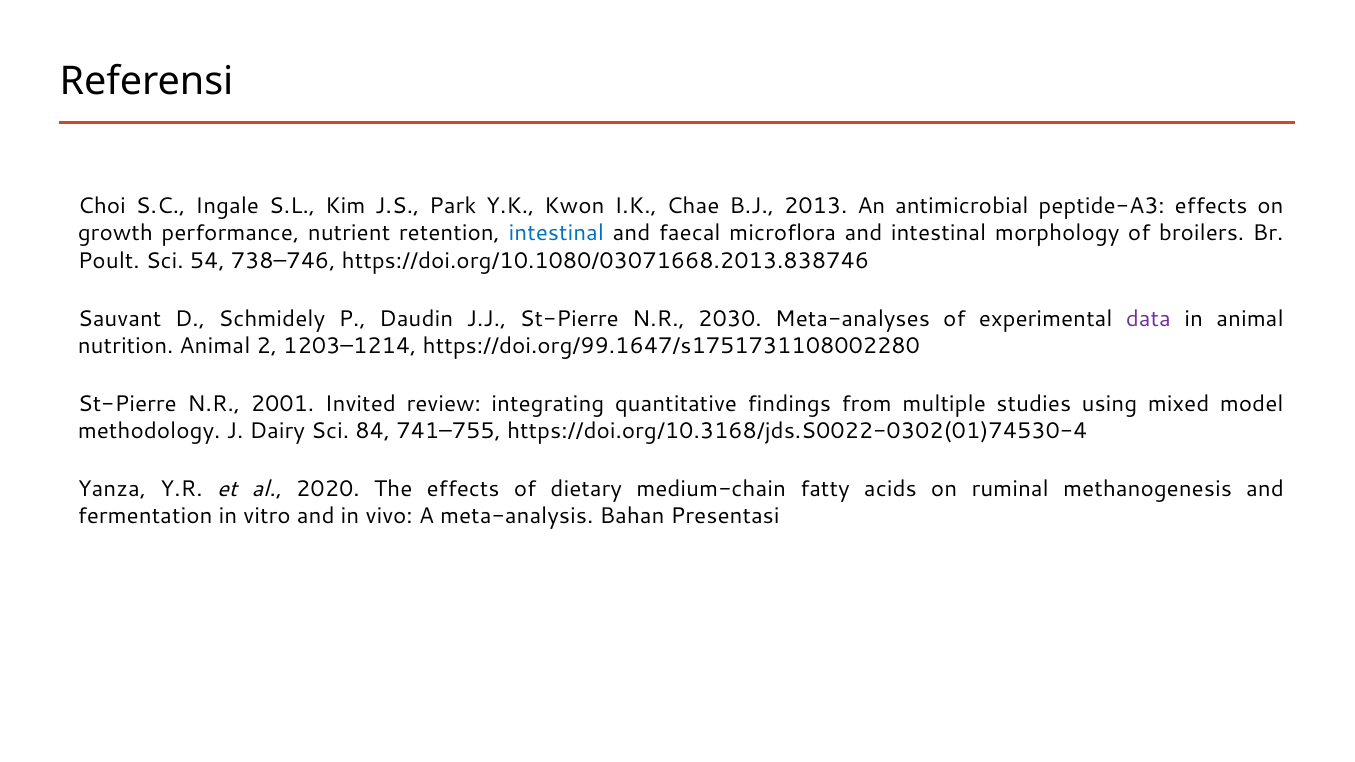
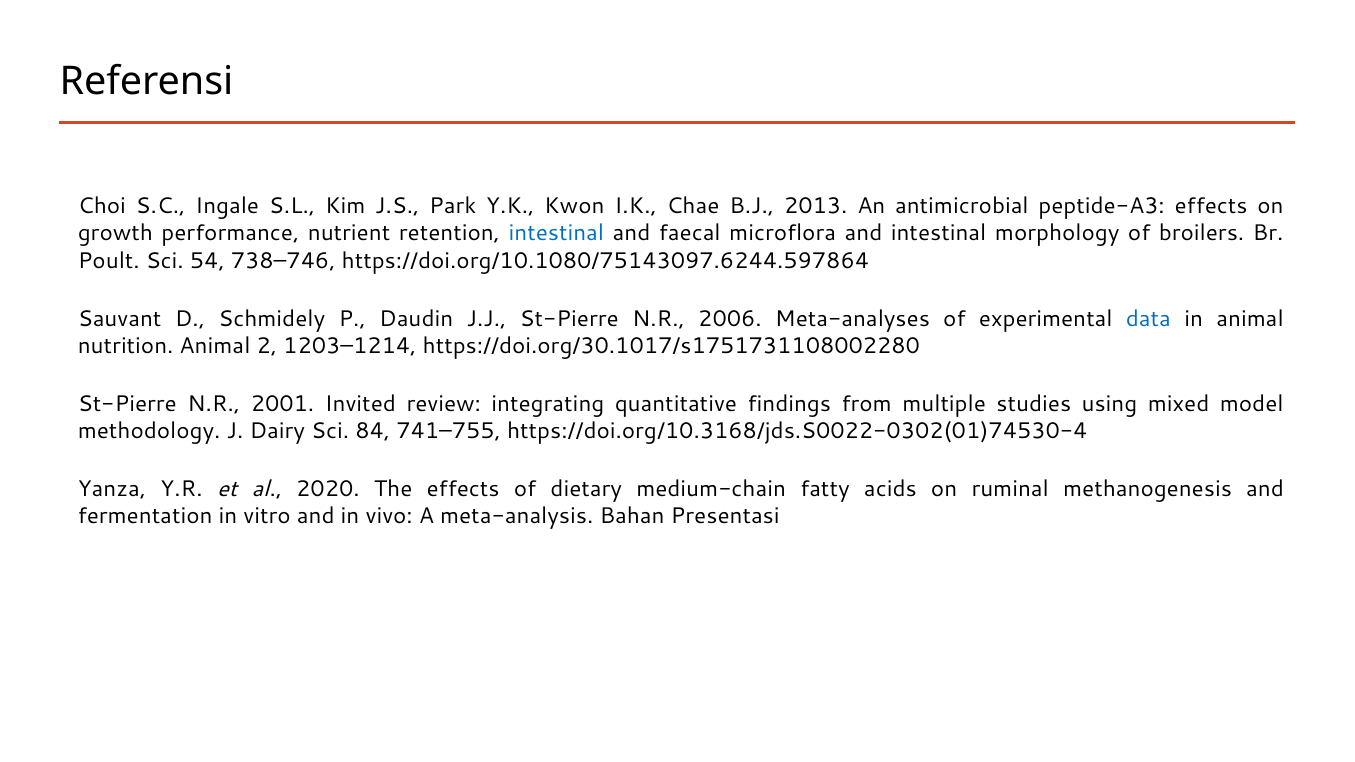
https://doi.org/10.1080/03071668.2013.838746: https://doi.org/10.1080/03071668.2013.838746 -> https://doi.org/10.1080/75143097.6244.597864
2030: 2030 -> 2006
data colour: purple -> blue
https://doi.org/99.1647/s1751731108002280: https://doi.org/99.1647/s1751731108002280 -> https://doi.org/30.1017/s1751731108002280
